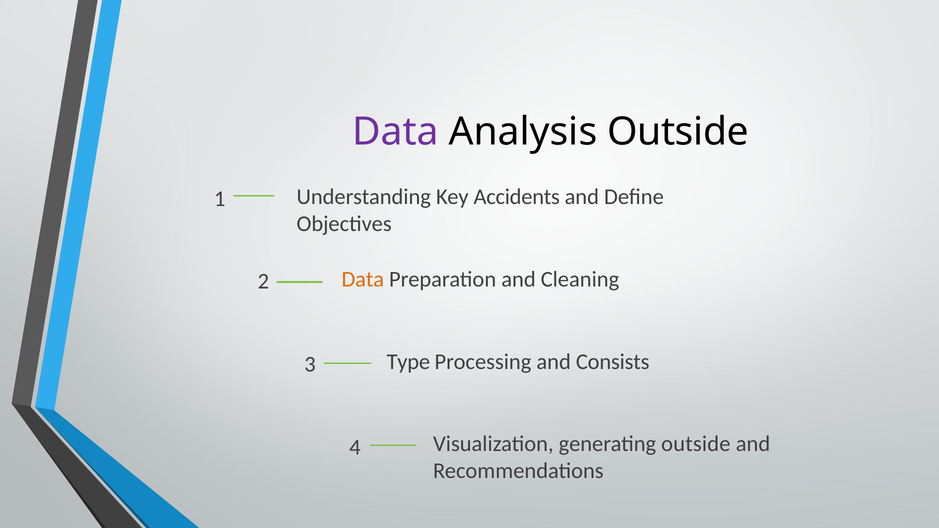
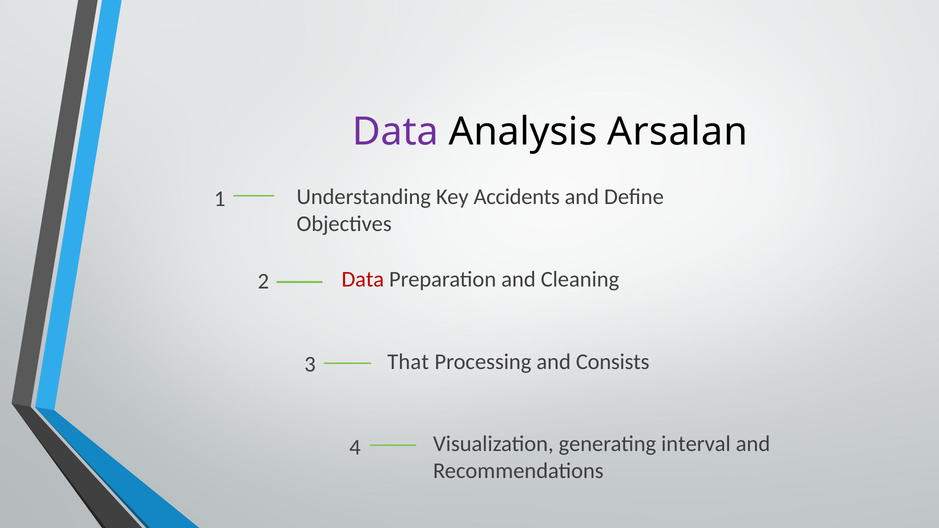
Analysis Outside: Outside -> Arsalan
Data at (363, 279) colour: orange -> red
Type: Type -> That
generating outside: outside -> interval
